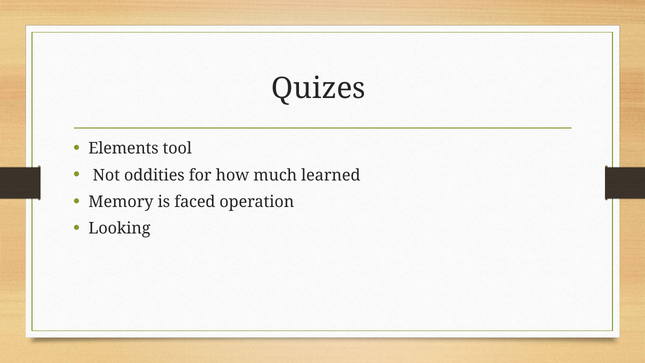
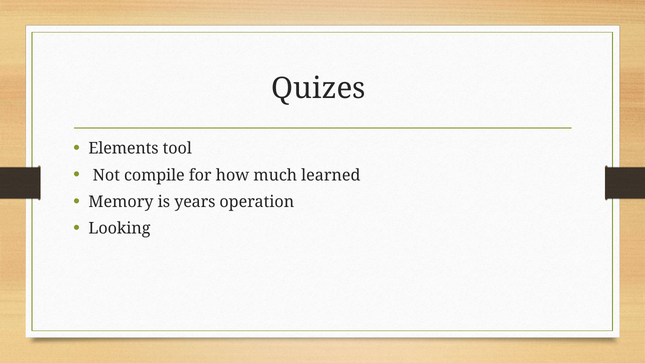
oddities: oddities -> compile
faced: faced -> years
